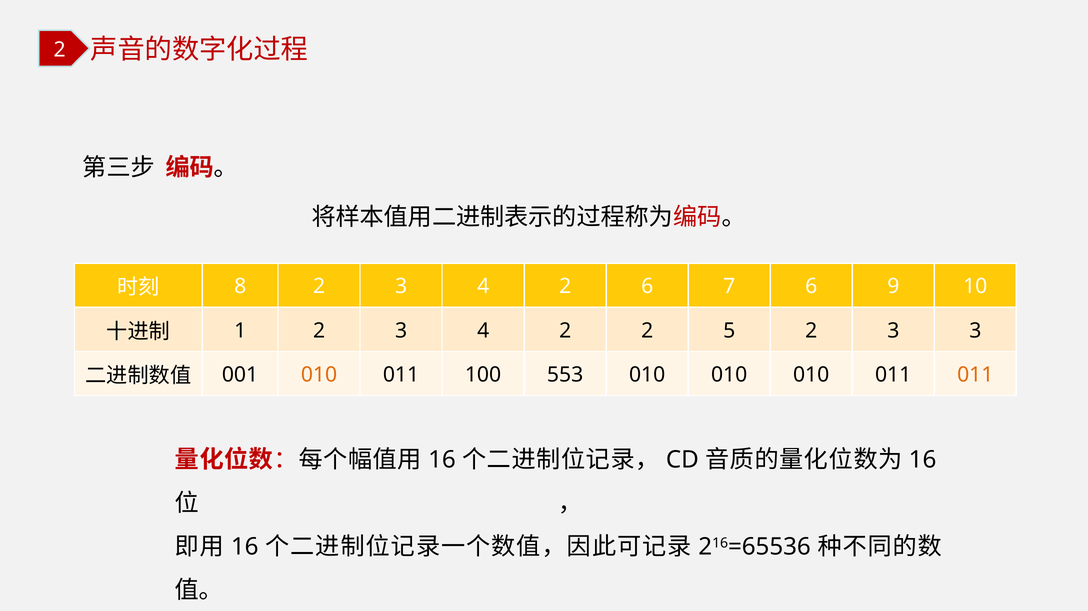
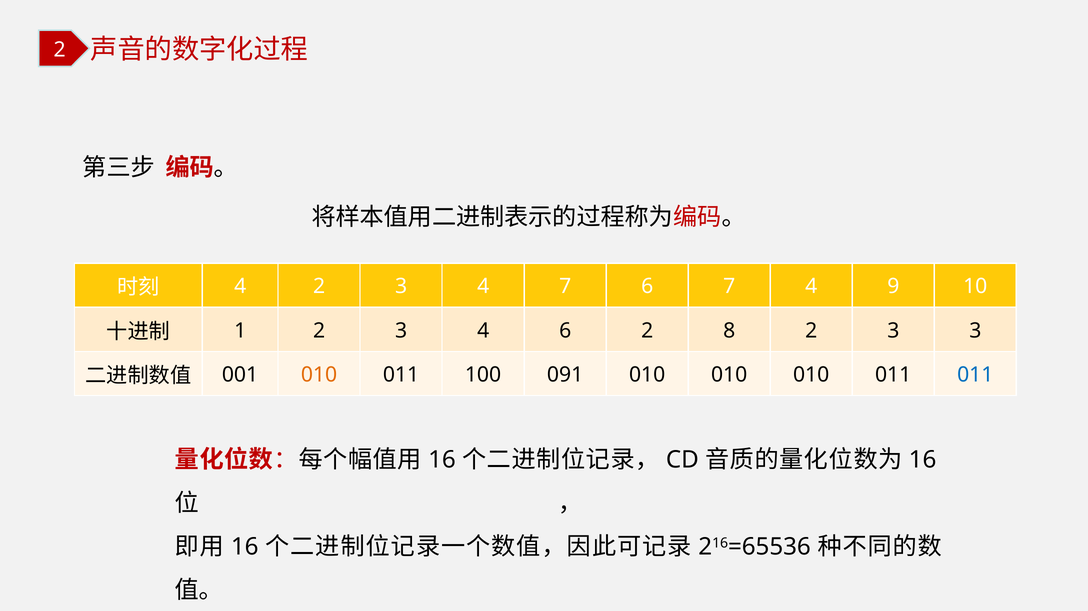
8 at (240, 286): 8 -> 4
2 at (565, 286): 2 -> 7
7 6: 6 -> 4
2 at (565, 330): 2 -> 6
5: 5 -> 8
553: 553 -> 091
011 at (975, 374) colour: orange -> blue
